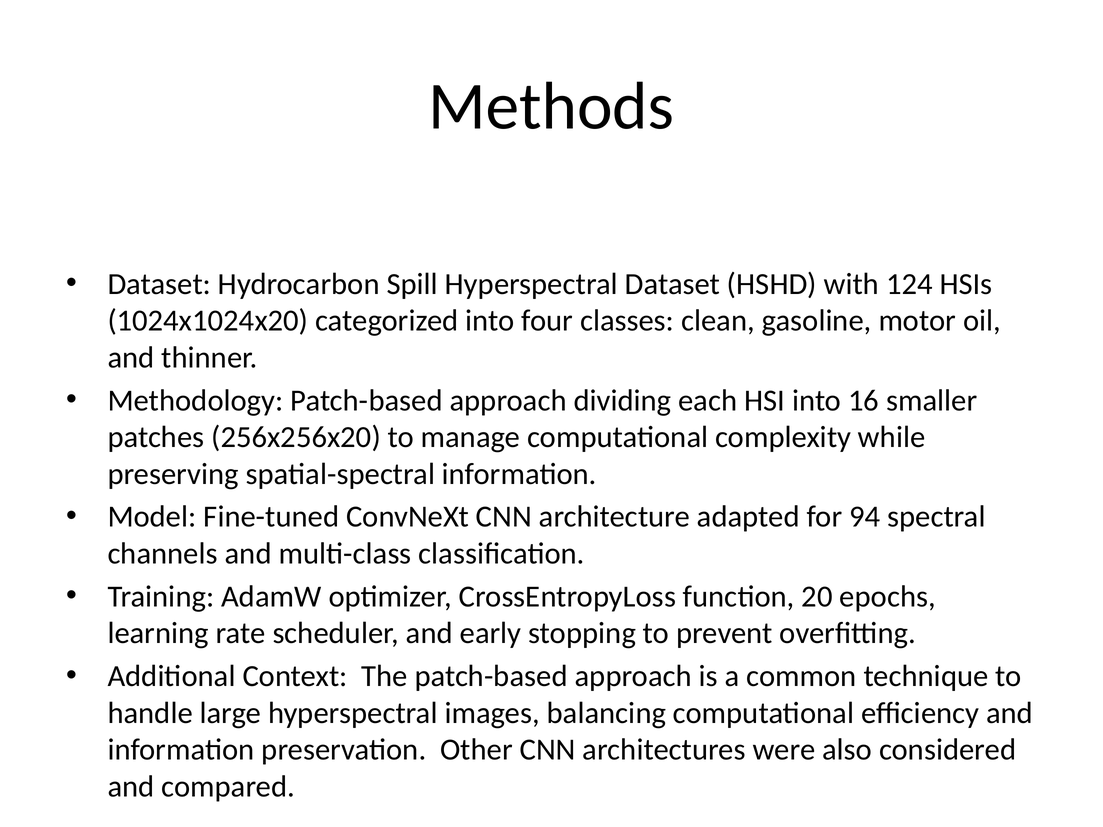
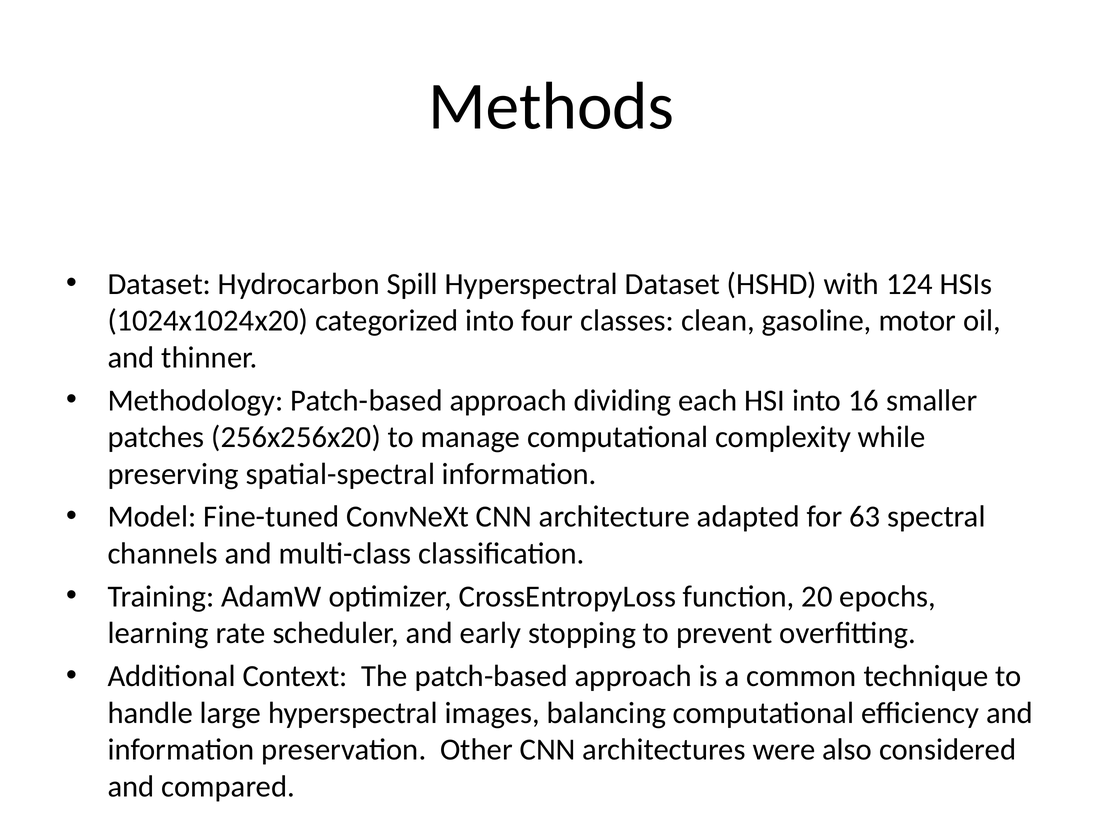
94: 94 -> 63
